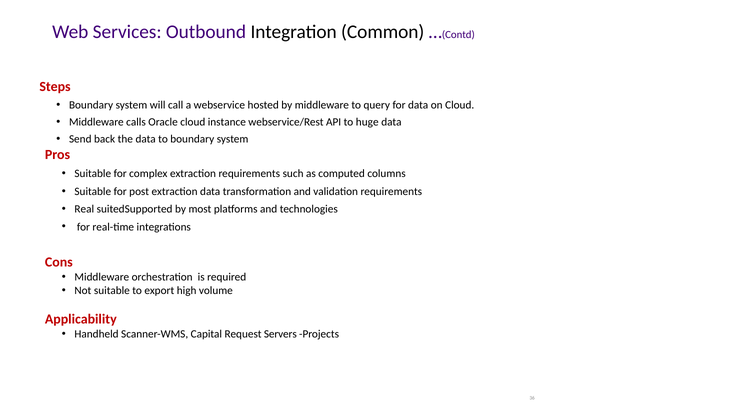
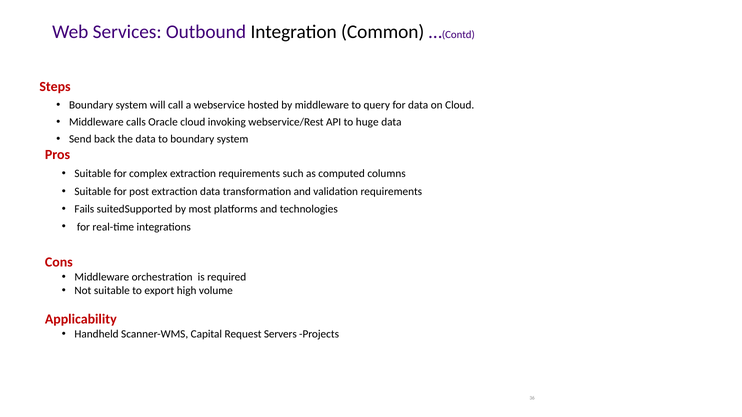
instance: instance -> invoking
Real: Real -> Fails
